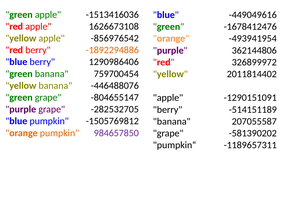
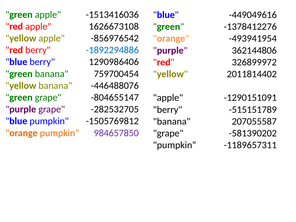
-1678412476: -1678412476 -> -1378412276
-1892294886 colour: orange -> blue
-514151189: -514151189 -> -515151789
